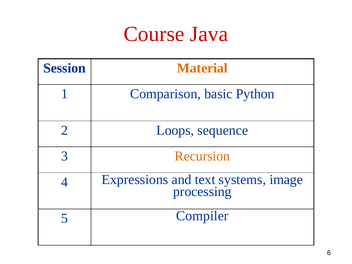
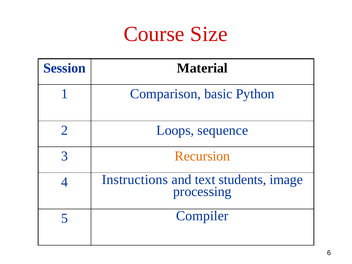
Java: Java -> Size
Material colour: orange -> black
Expressions: Expressions -> Instructions
systems: systems -> students
